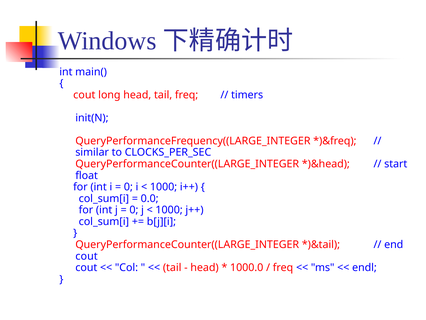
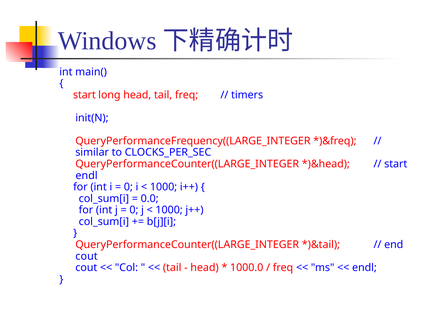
cout at (84, 95): cout -> start
float at (87, 175): float -> endl
